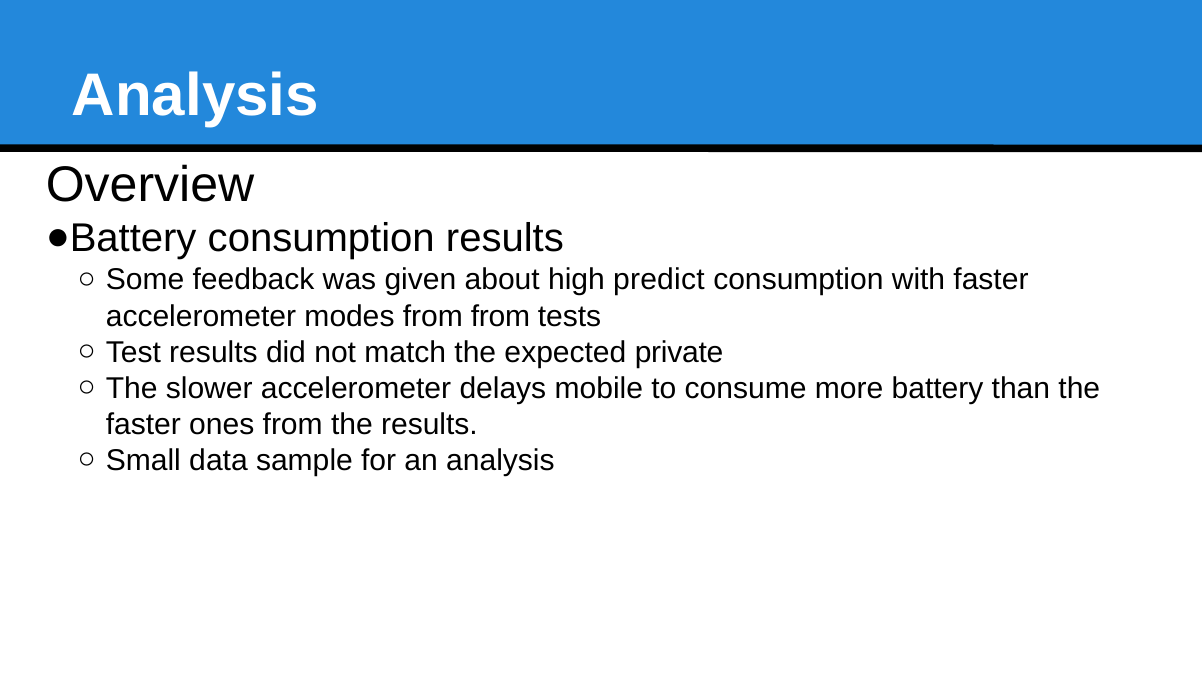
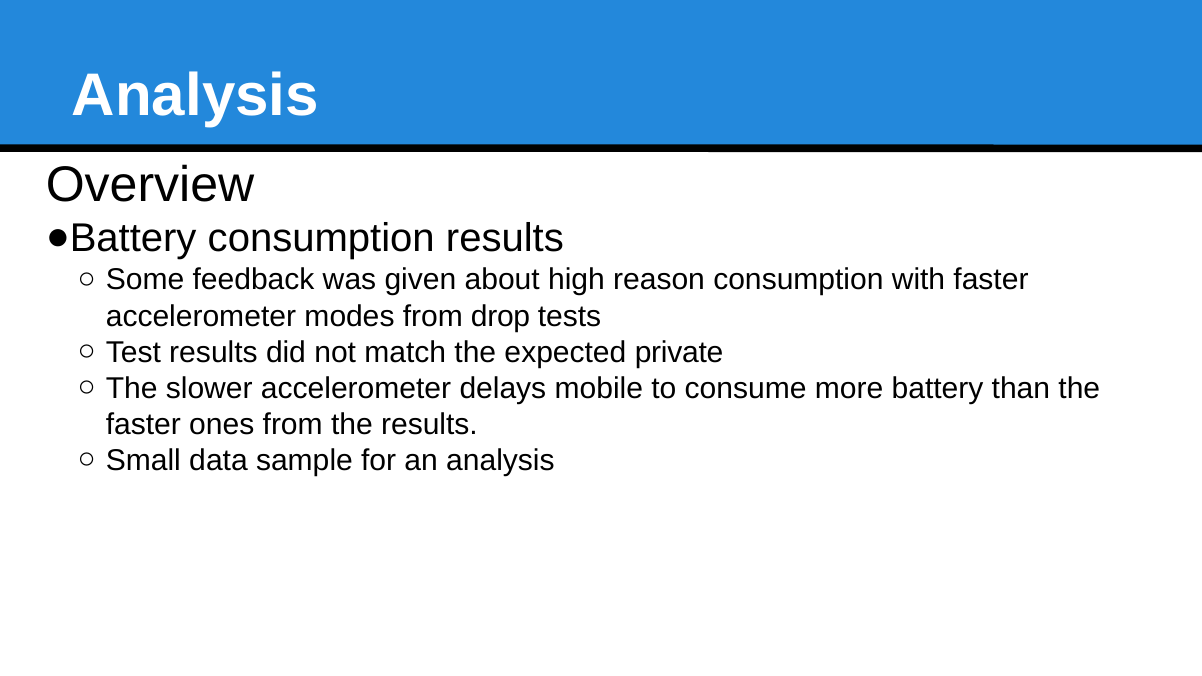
predict: predict -> reason
from from: from -> drop
